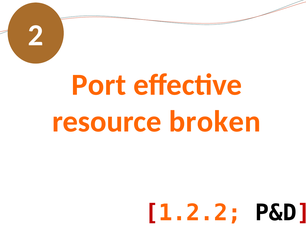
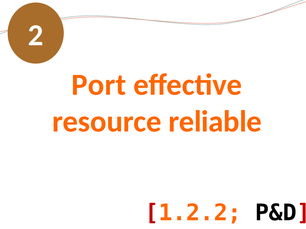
broken: broken -> reliable
